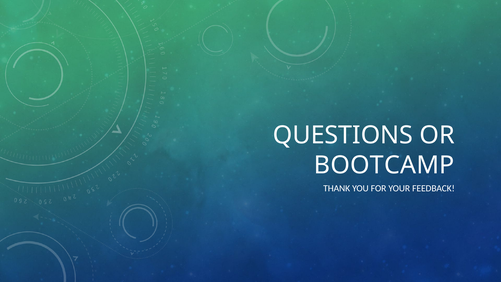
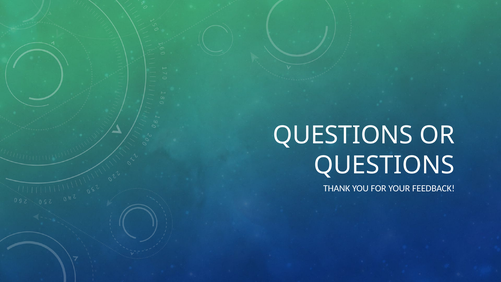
BOOTCAMP at (384, 165): BOOTCAMP -> QUESTIONS
